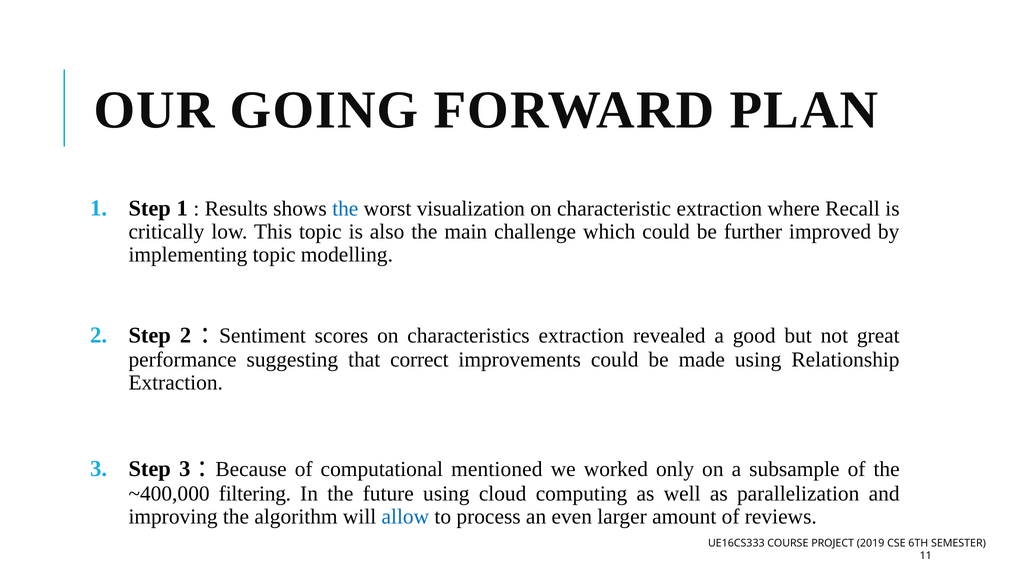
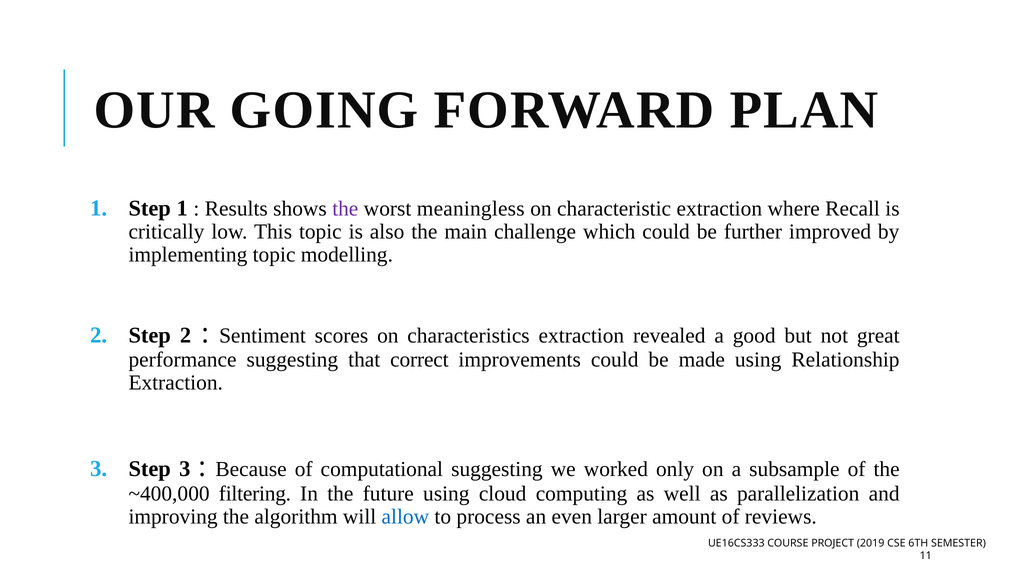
the at (345, 209) colour: blue -> purple
visualization: visualization -> meaningless
computational mentioned: mentioned -> suggesting
